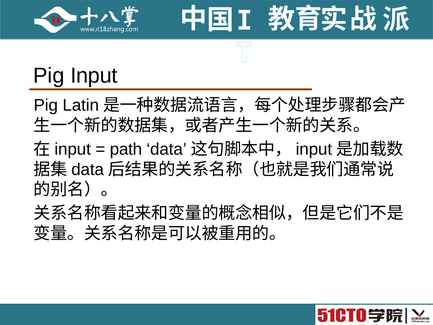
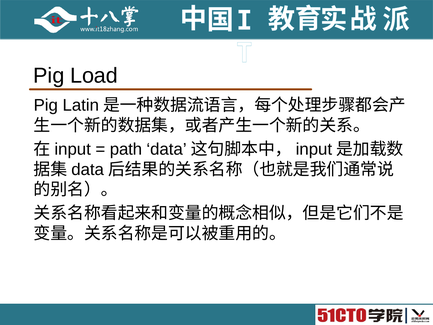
Pig Input: Input -> Load
